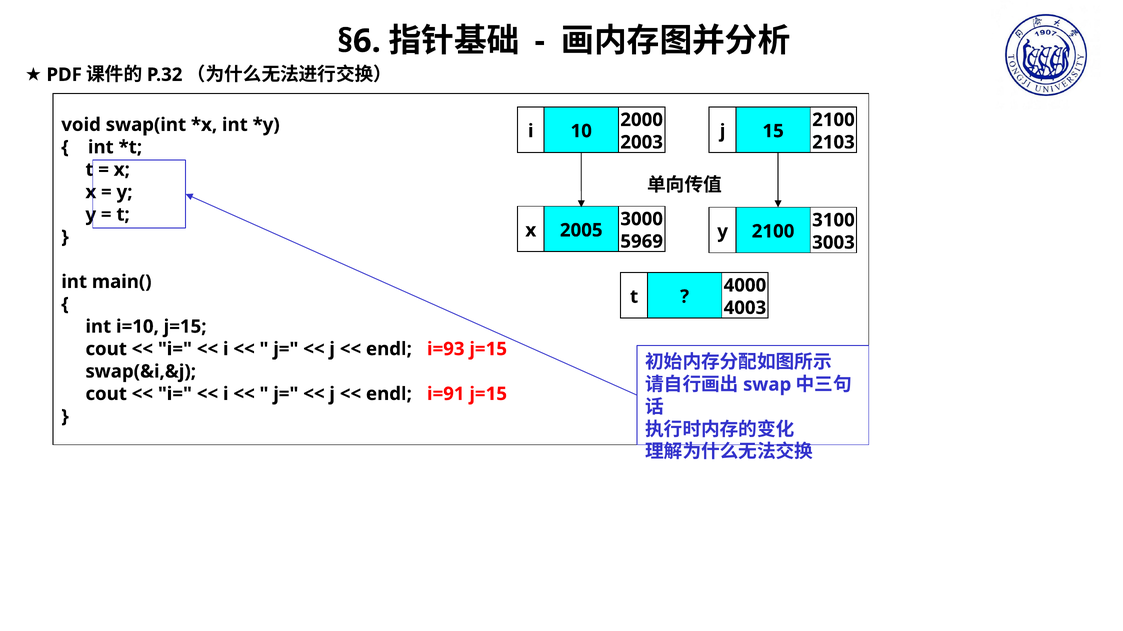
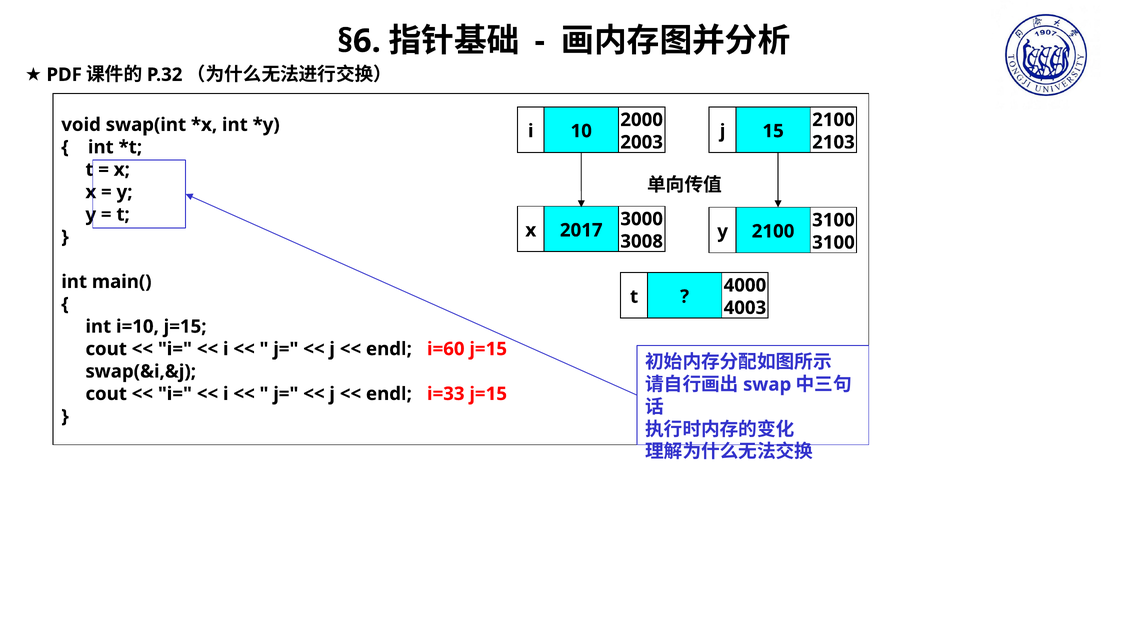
2005: 2005 -> 2017
5969: 5969 -> 3008
3003 at (833, 243): 3003 -> 3100
i=93: i=93 -> i=60
i=91: i=91 -> i=33
